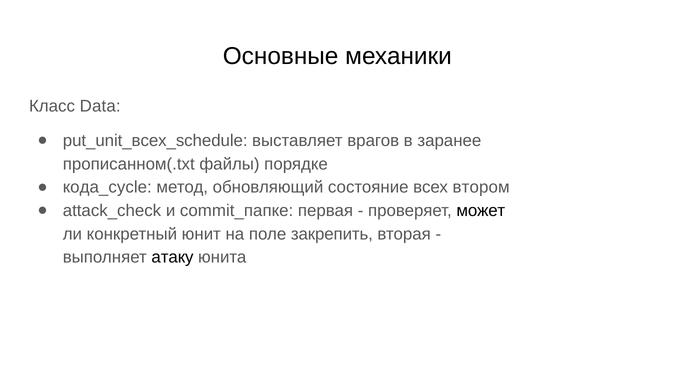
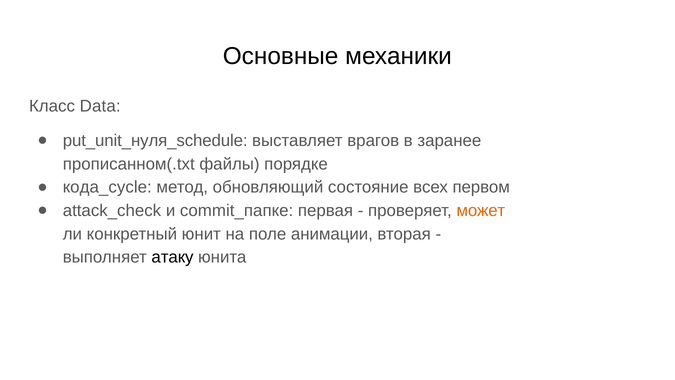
put_unit_всех_schedule: put_unit_всех_schedule -> put_unit_нуля_schedule
втором: втором -> первом
может colour: black -> orange
закрепить: закрепить -> анимации
